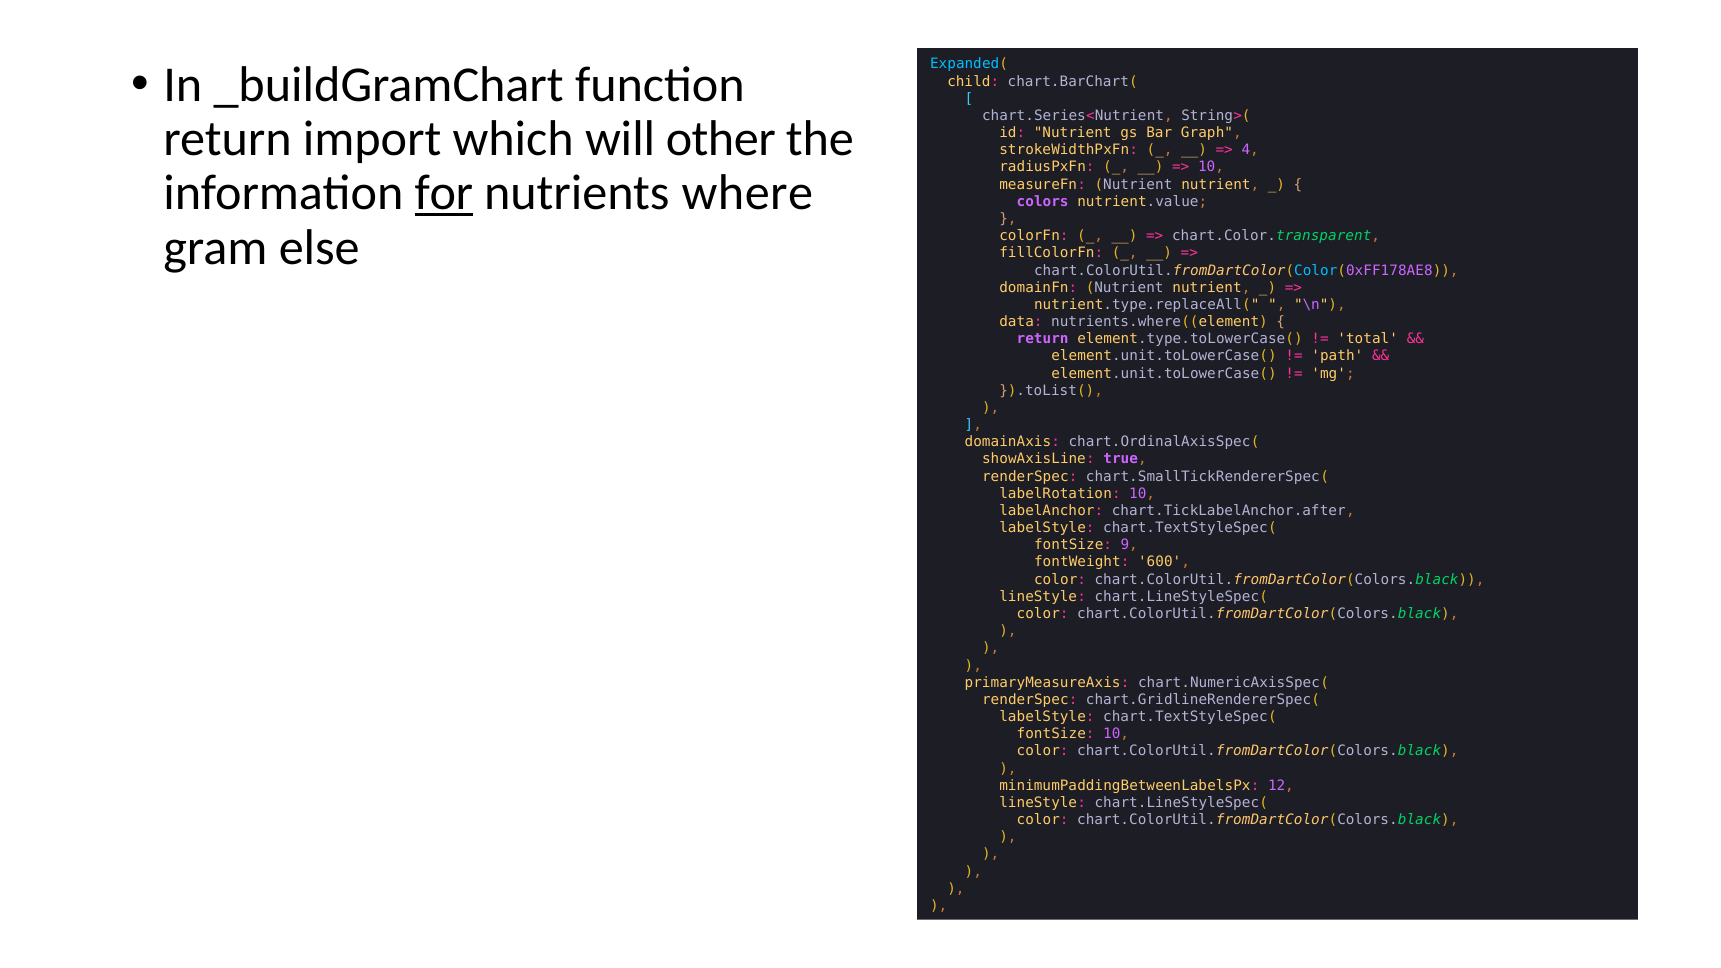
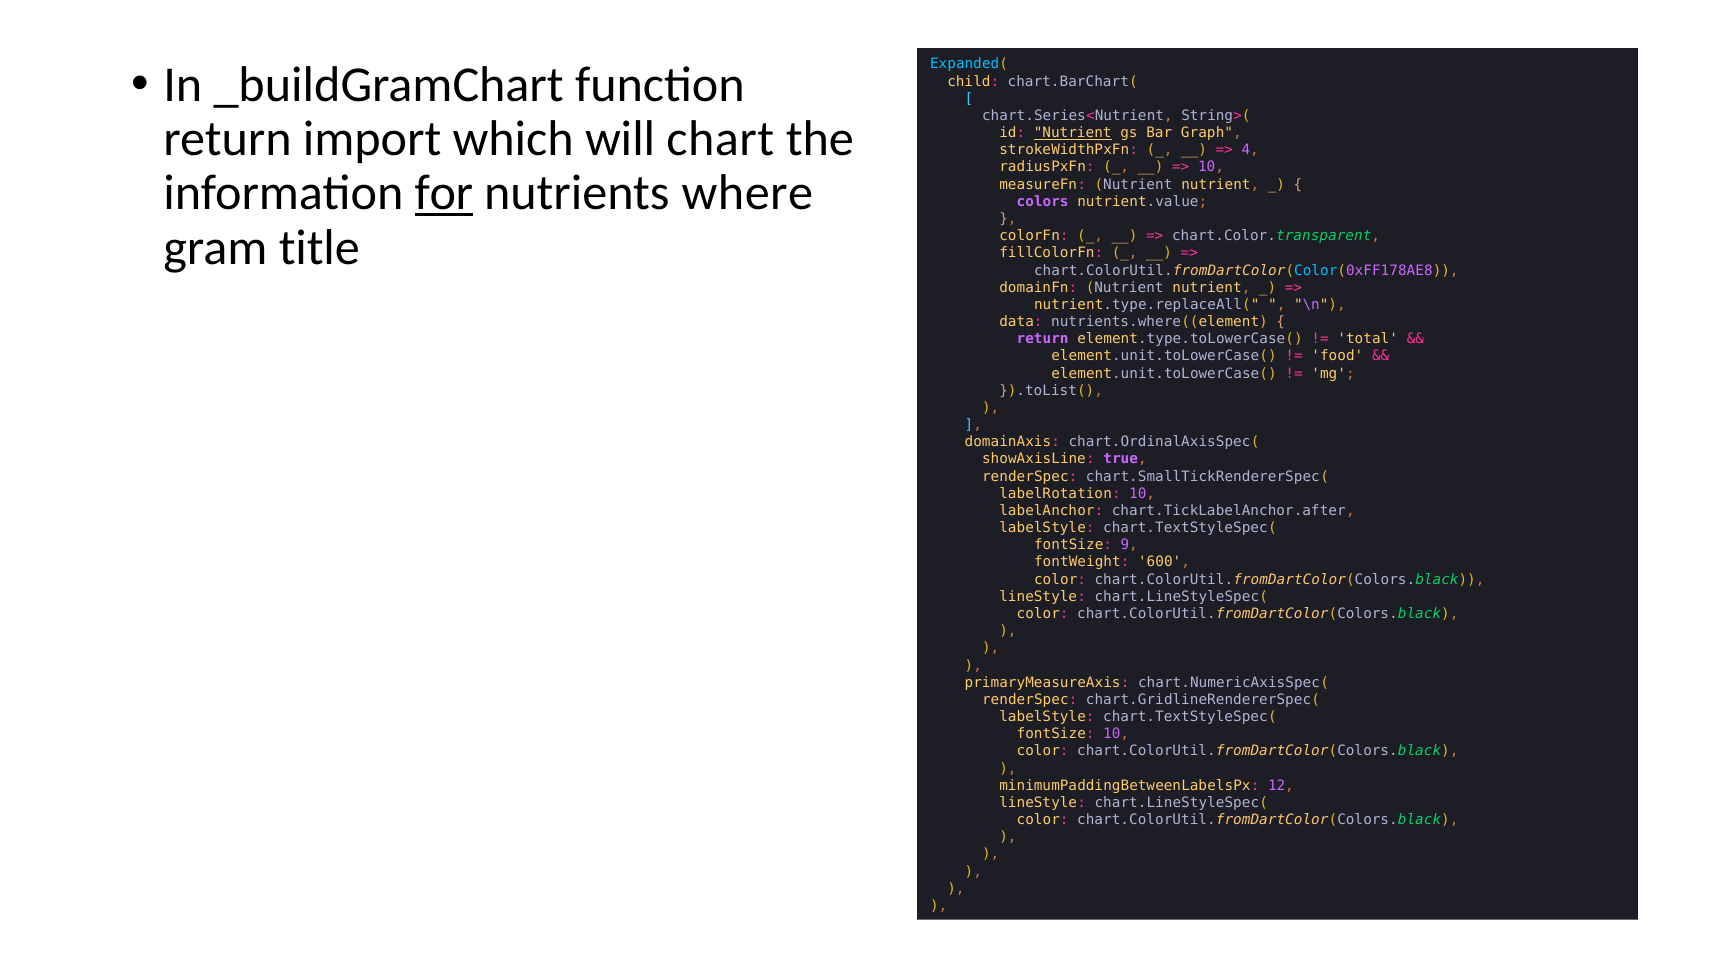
other: other -> chart
Nutrient at (1073, 133) underline: none -> present
else: else -> title
path: path -> food
